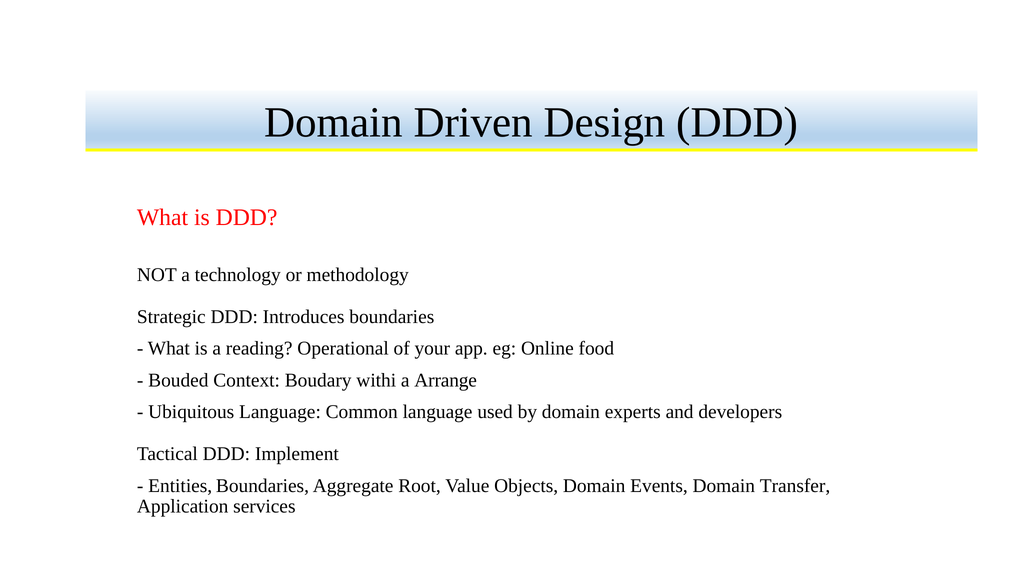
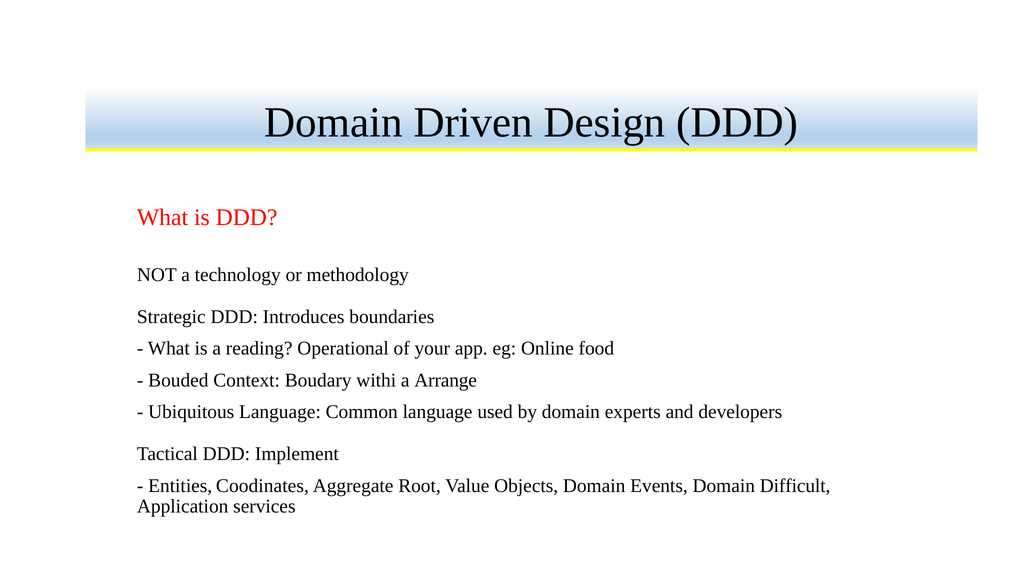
Entities Boundaries: Boundaries -> Coodinates
Transfer: Transfer -> Difficult
